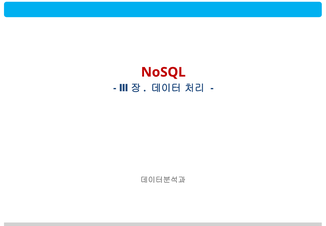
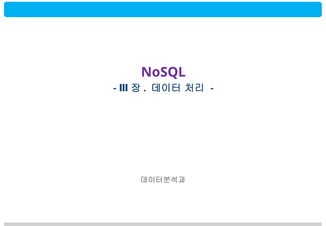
NoSQL colour: red -> purple
